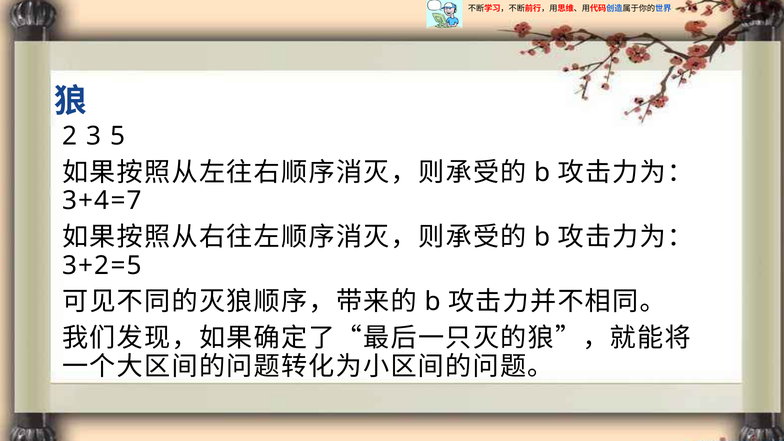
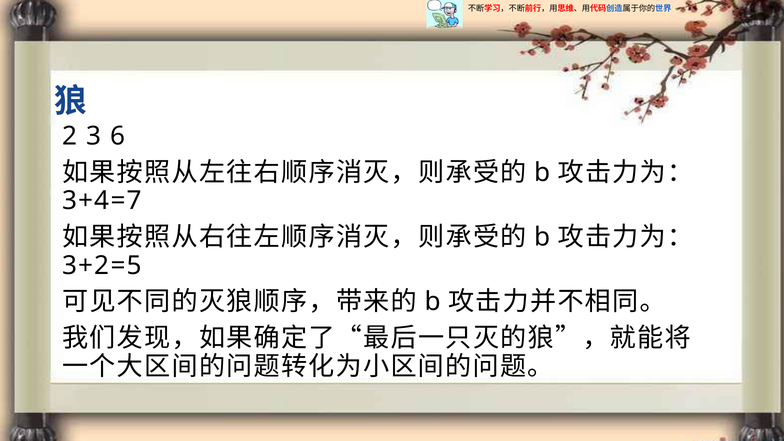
5: 5 -> 6
